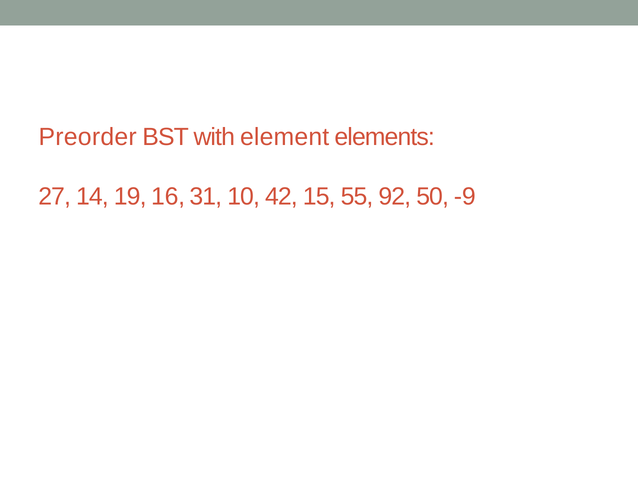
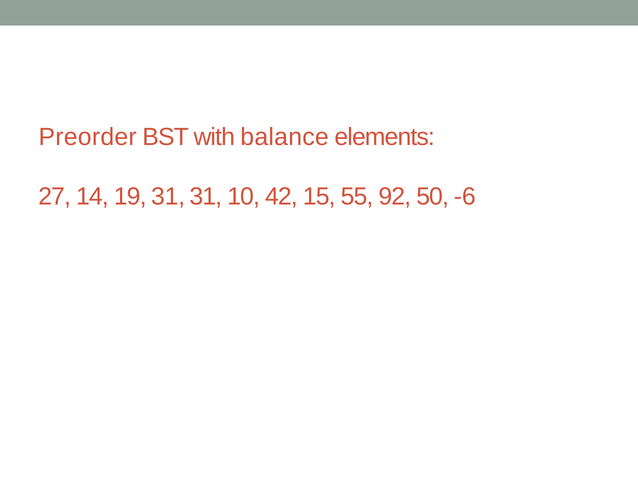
element: element -> balance
19 16: 16 -> 31
-9: -9 -> -6
